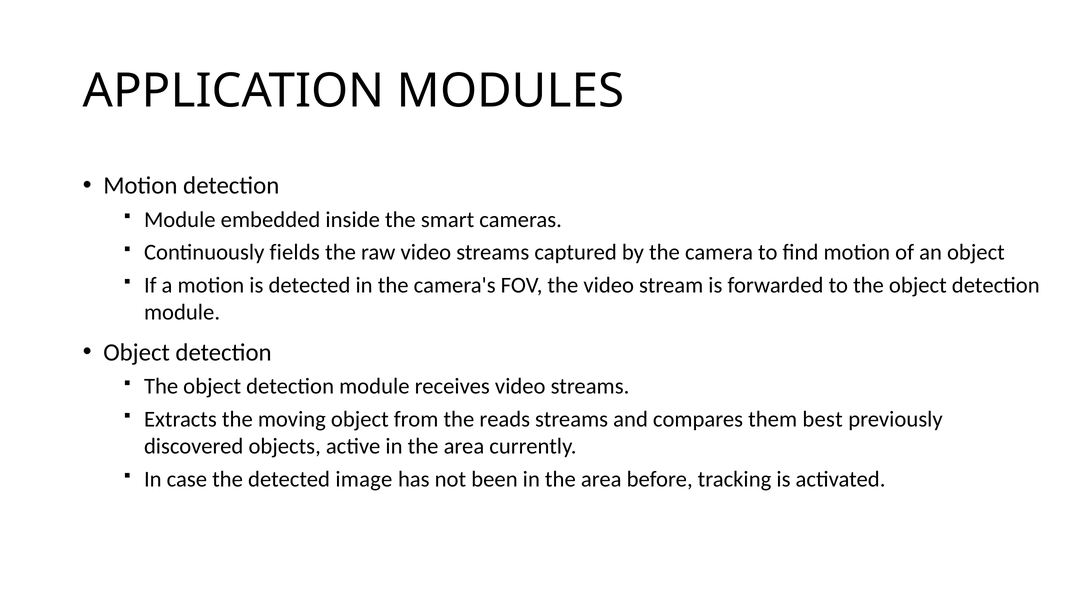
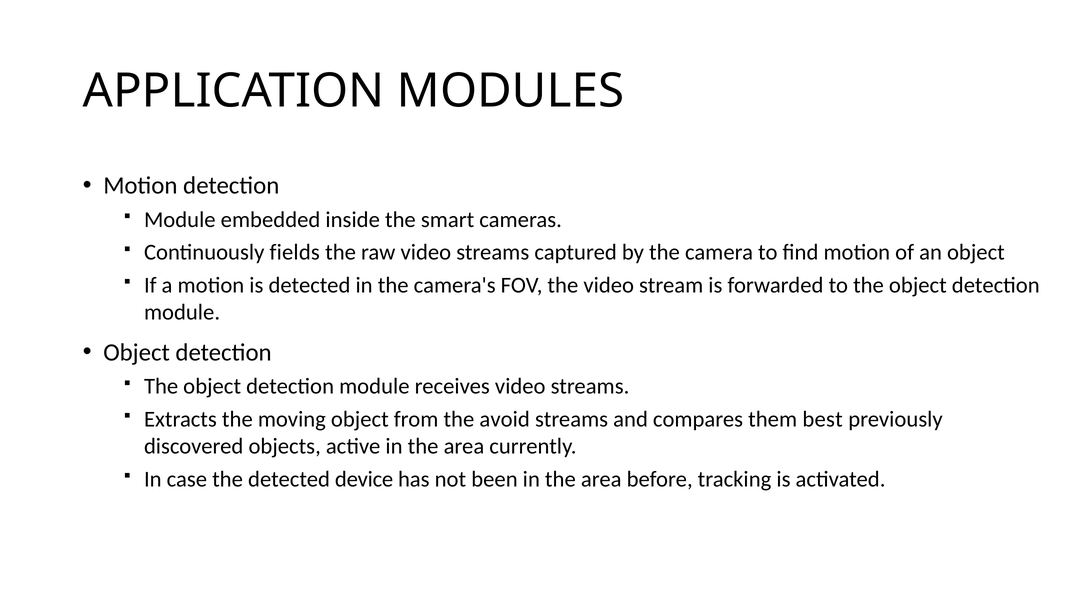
reads: reads -> avoid
image: image -> device
